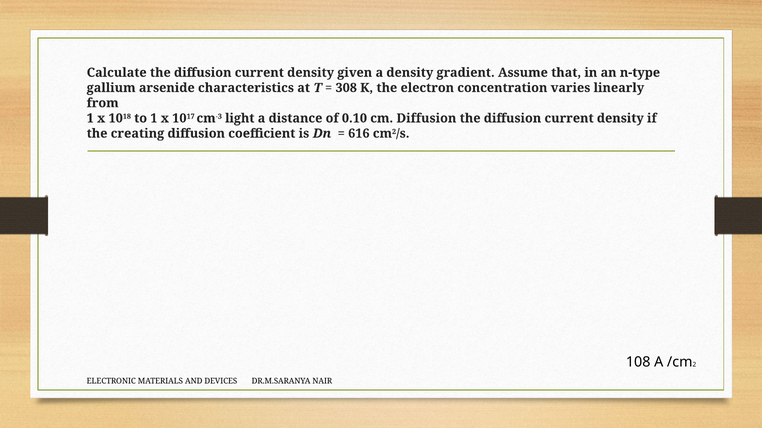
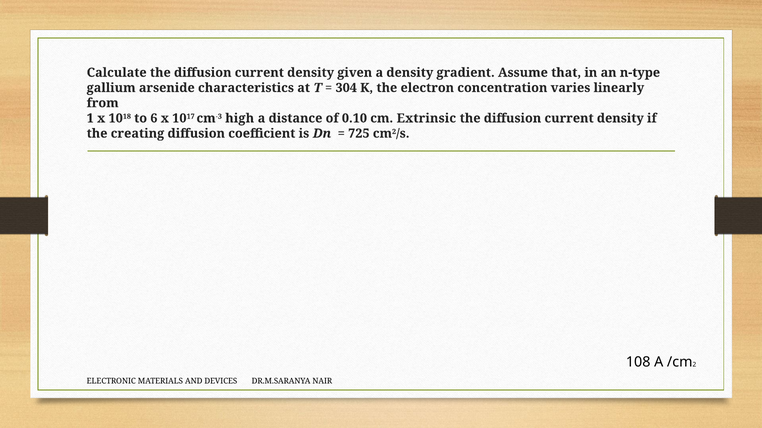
308: 308 -> 304
to 1: 1 -> 6
light: light -> high
cm Diffusion: Diffusion -> Extrinsic
616: 616 -> 725
